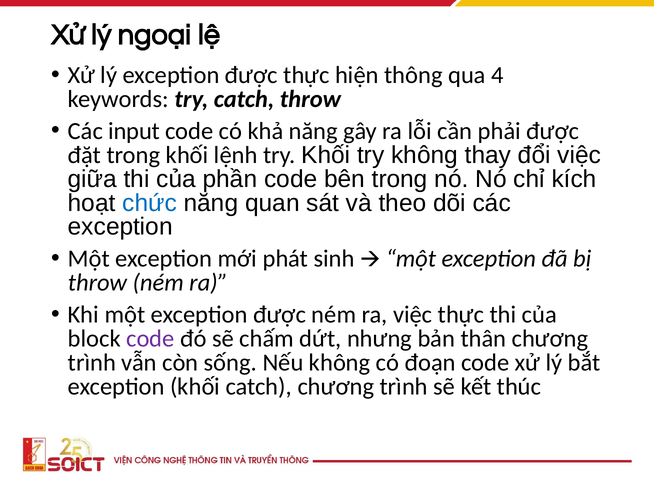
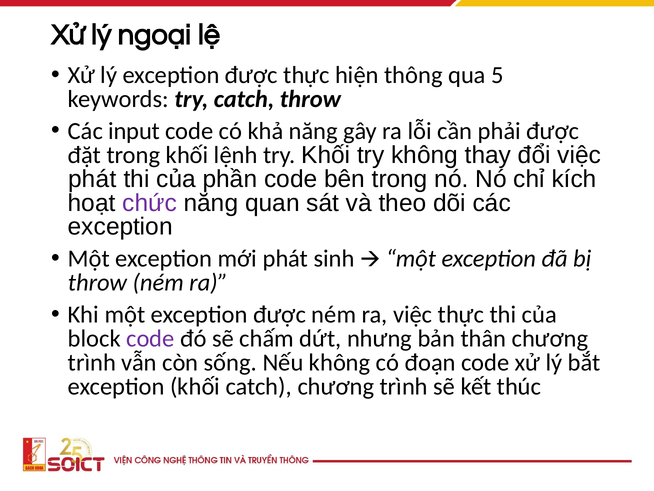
4: 4 -> 5
giữa at (92, 179): giữa -> phát
chức colour: blue -> purple
